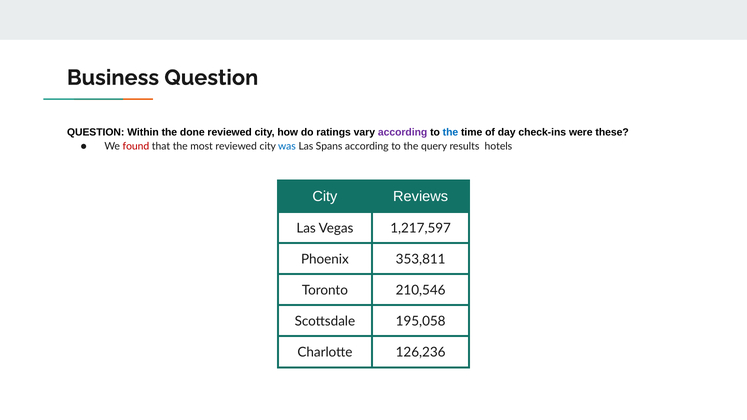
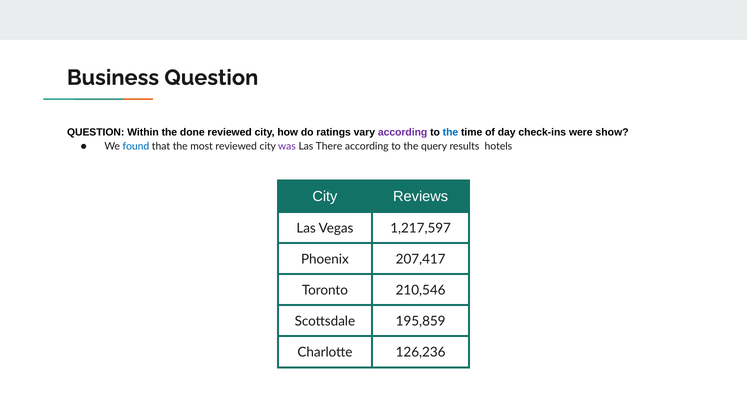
these: these -> show
found colour: red -> blue
was colour: blue -> purple
Spans: Spans -> There
353,811: 353,811 -> 207,417
195,058: 195,058 -> 195,859
